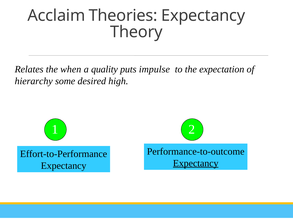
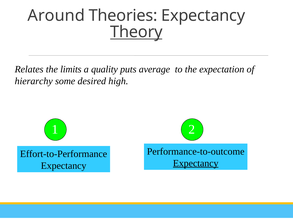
Acclaim: Acclaim -> Around
Theory underline: none -> present
when: when -> limits
impulse: impulse -> average
